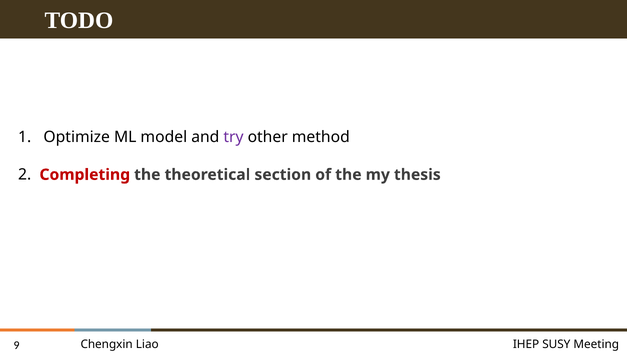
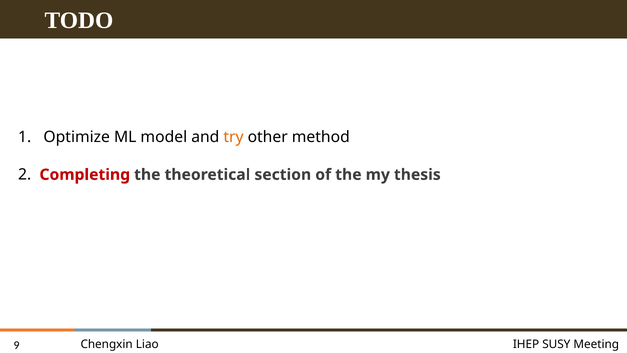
try colour: purple -> orange
